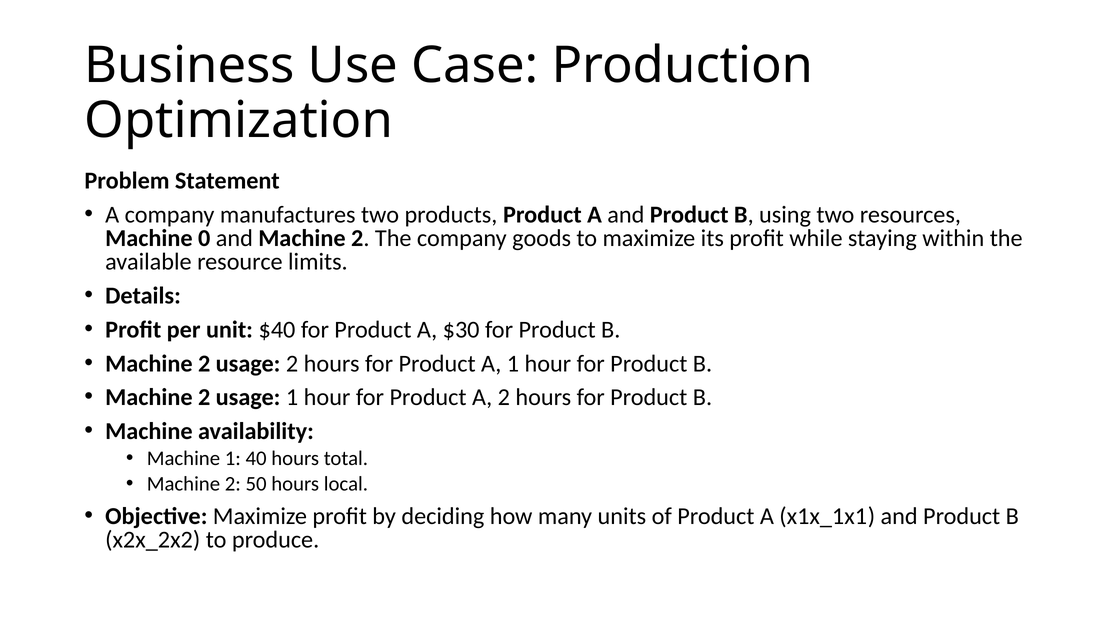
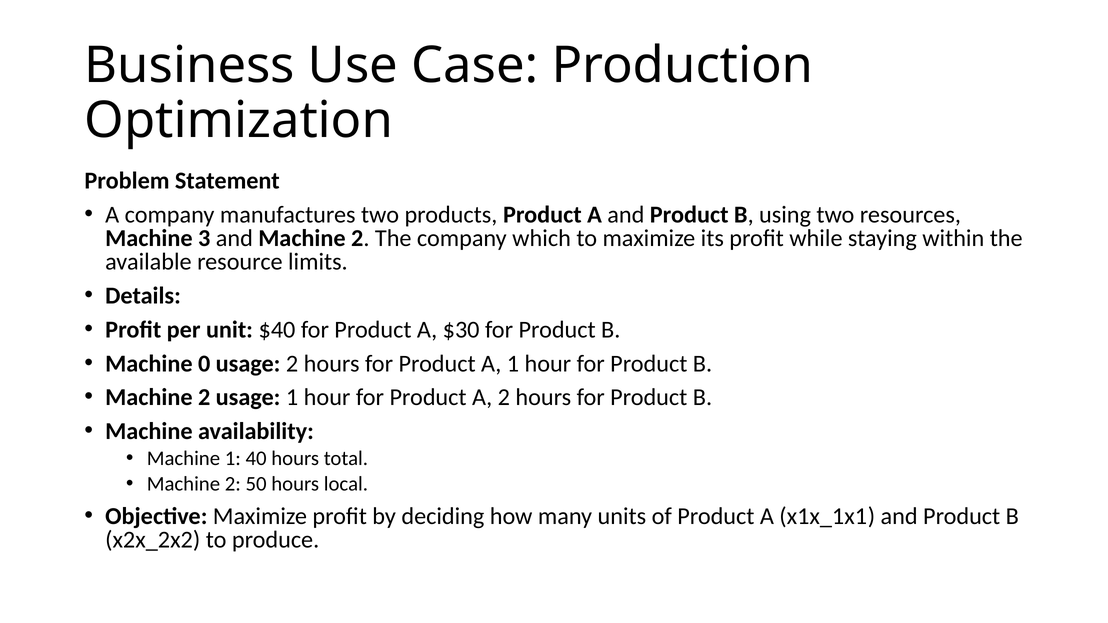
0: 0 -> 3
goods: goods -> which
2 at (204, 364): 2 -> 0
